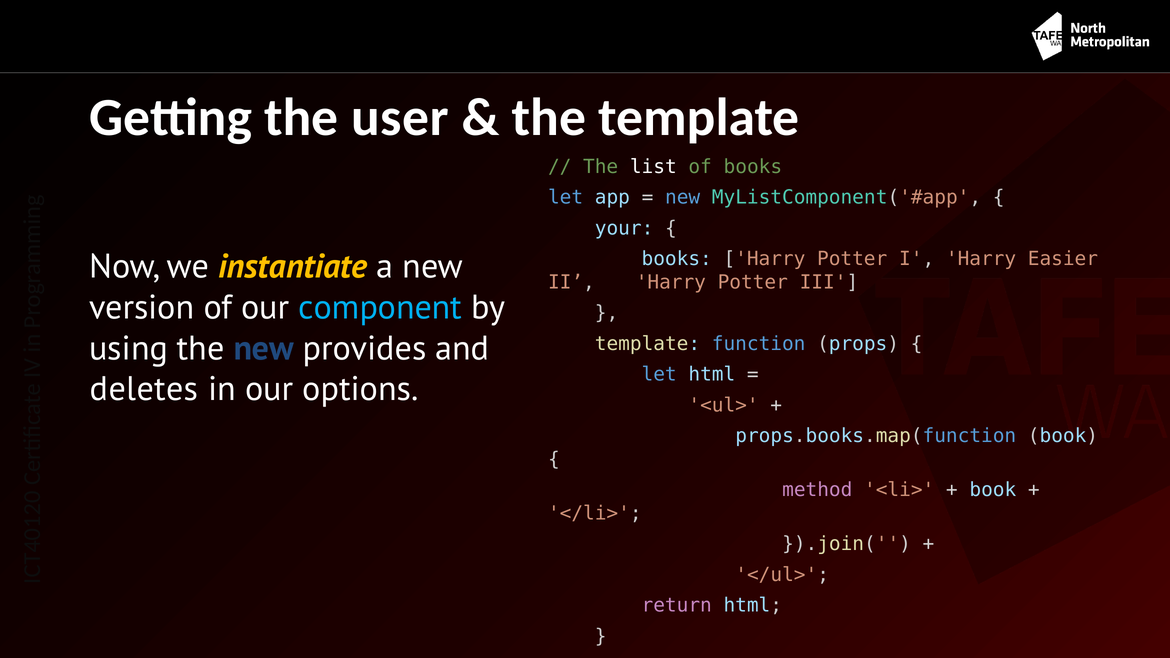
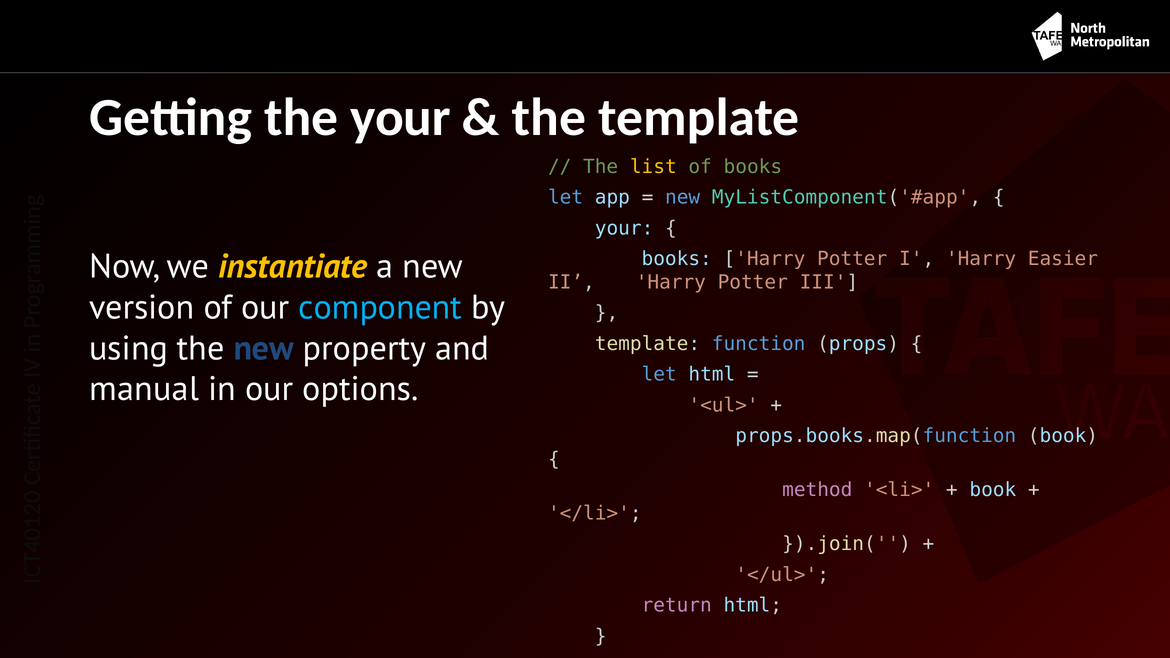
the user: user -> your
list colour: white -> yellow
provides: provides -> property
deletes: deletes -> manual
